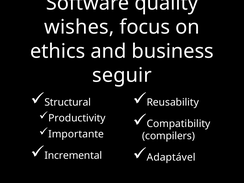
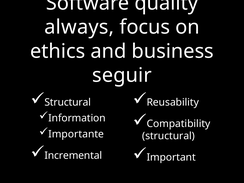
wishes: wishes -> always
Productivity: Productivity -> Information
compilers at (169, 136): compilers -> structural
Adaptável: Adaptável -> Important
